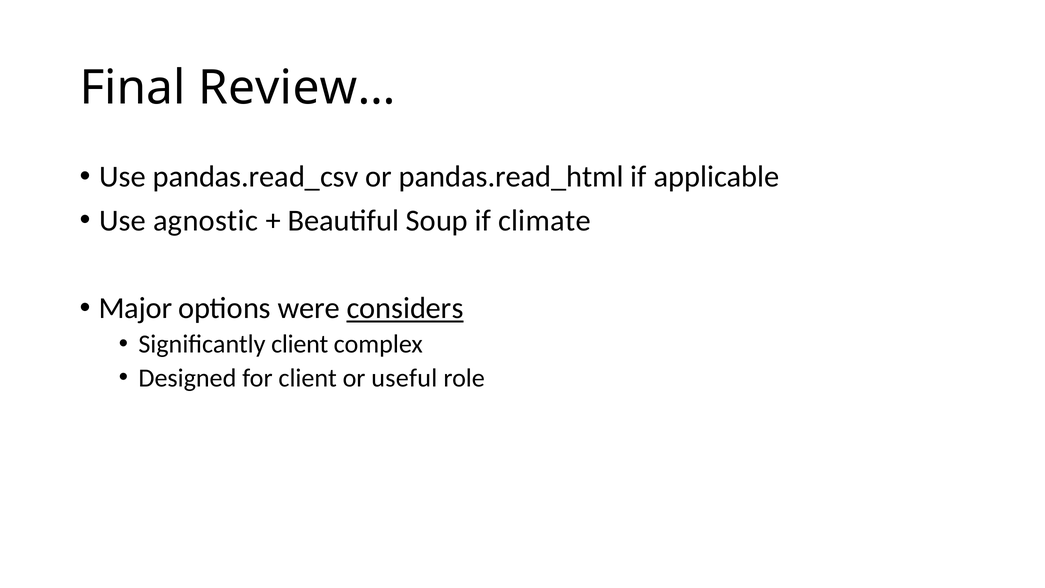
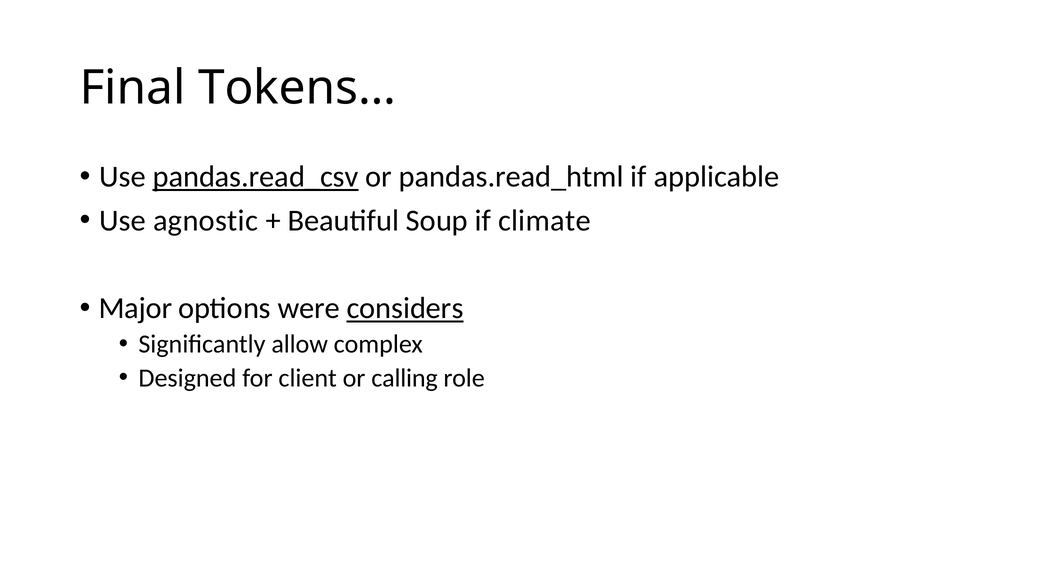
Review…: Review… -> Tokens…
pandas.read_csv underline: none -> present
Significantly client: client -> allow
useful: useful -> calling
